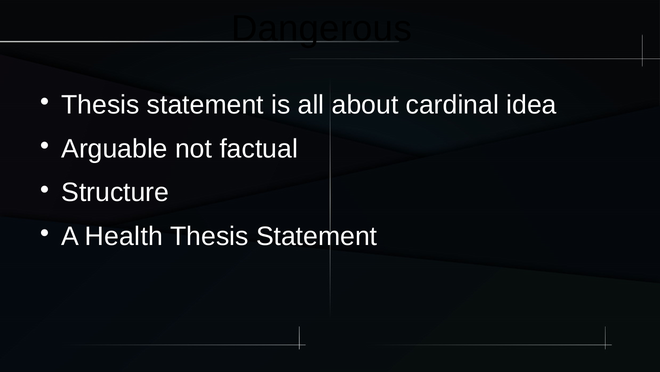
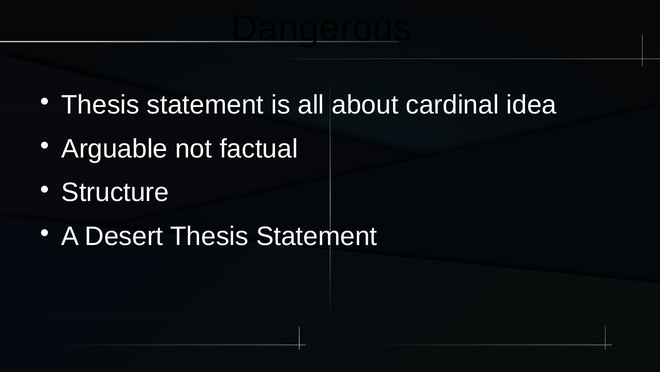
Health: Health -> Desert
